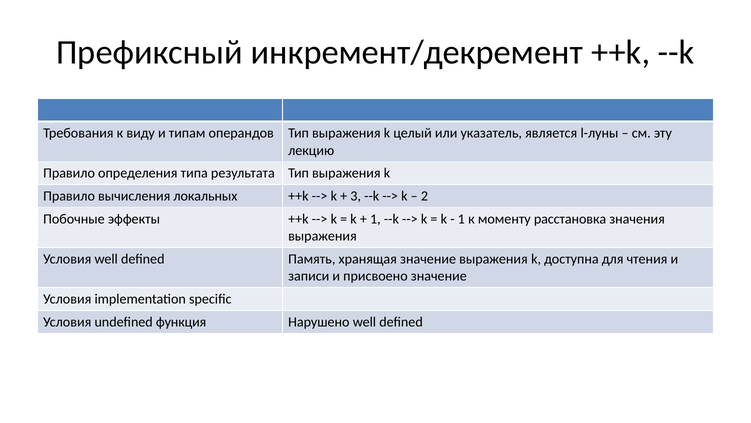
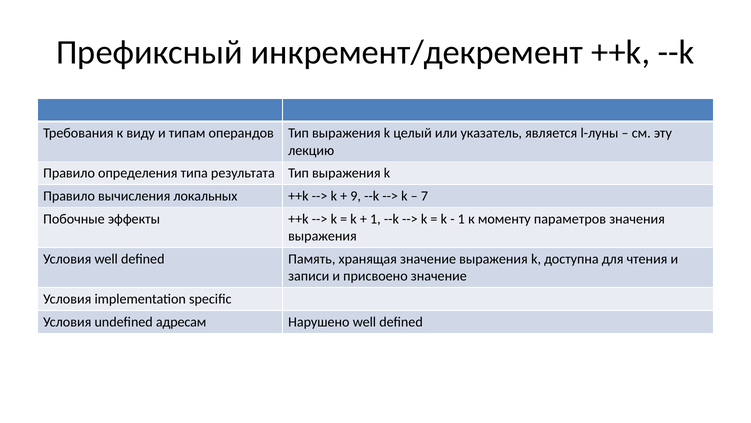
3: 3 -> 9
2: 2 -> 7
расстановка: расстановка -> параметров
функция: функция -> адресам
